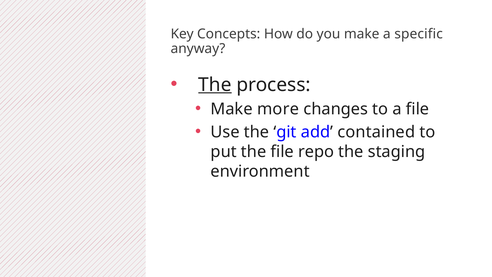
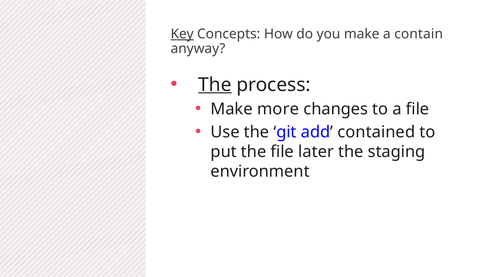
Key underline: none -> present
specific: specific -> contain
repo: repo -> later
